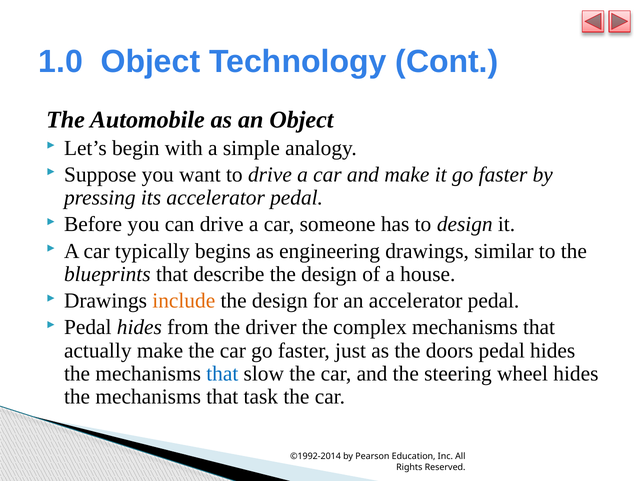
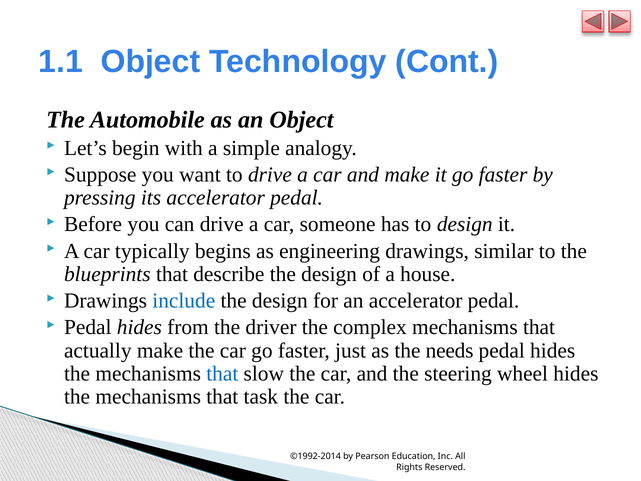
1.0: 1.0 -> 1.1
include colour: orange -> blue
doors: doors -> needs
